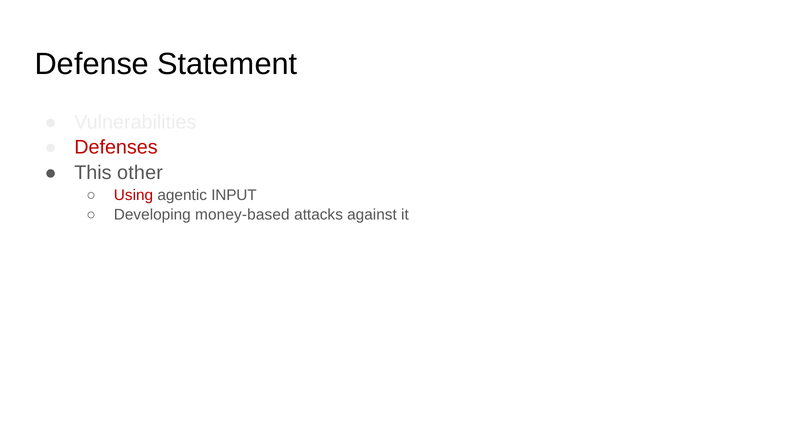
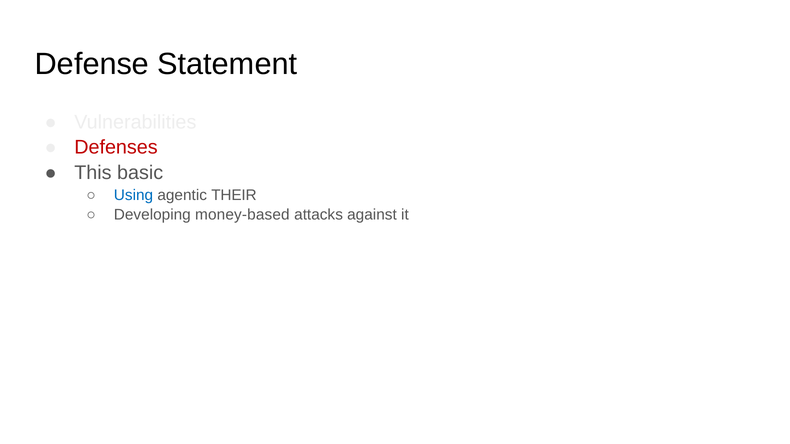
other: other -> basic
Using colour: red -> blue
INPUT: INPUT -> THEIR
